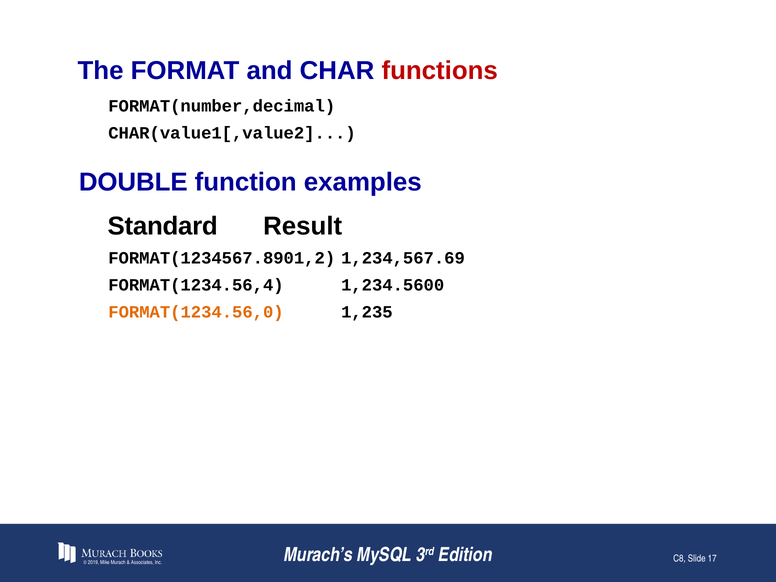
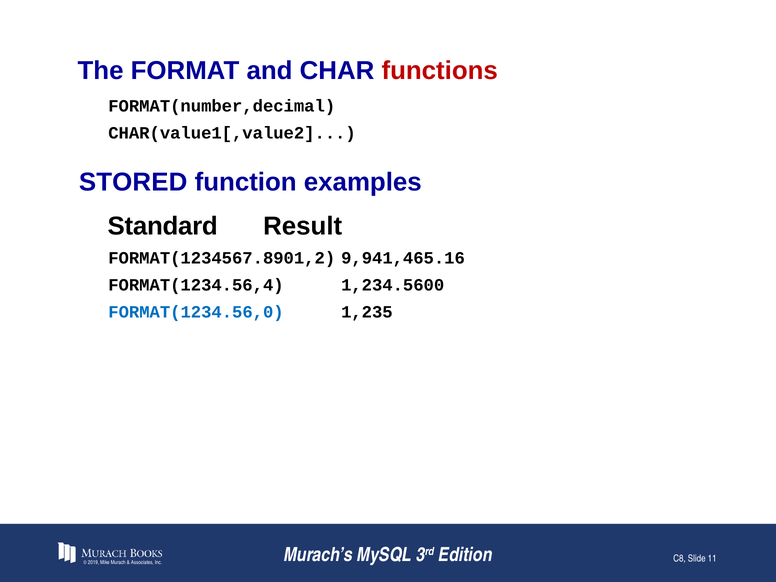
DOUBLE: DOUBLE -> STORED
1,234,567.69: 1,234,567.69 -> 9,941,465.16
FORMAT(1234.56,0 colour: orange -> blue
17: 17 -> 11
